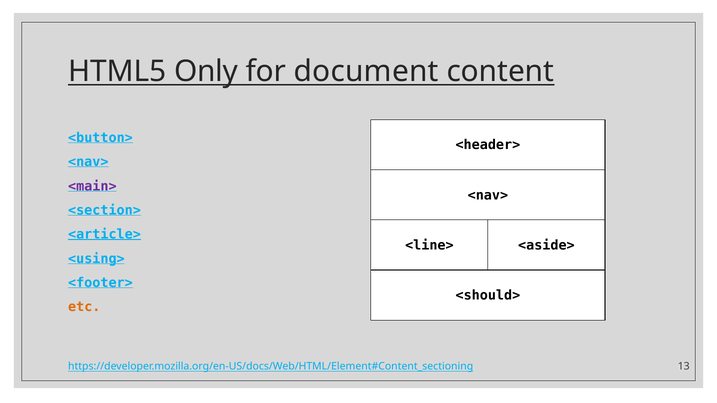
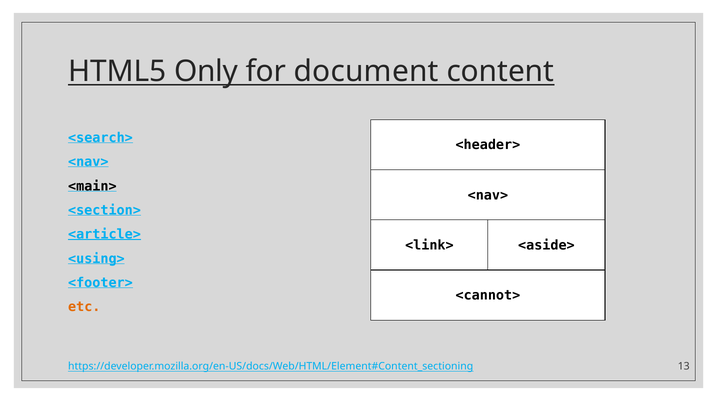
<button>: <button> -> <search>
<main> colour: purple -> black
<line>: <line> -> <link>
<should>: <should> -> <cannot>
